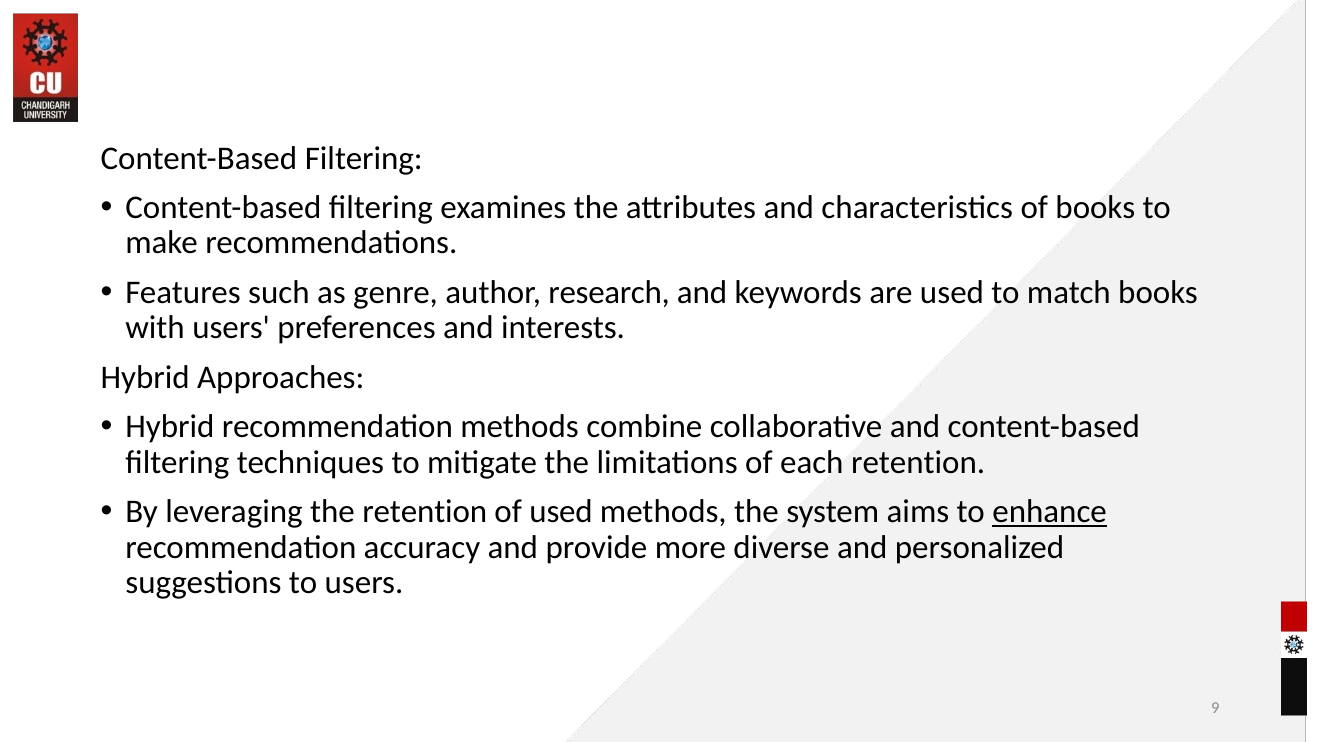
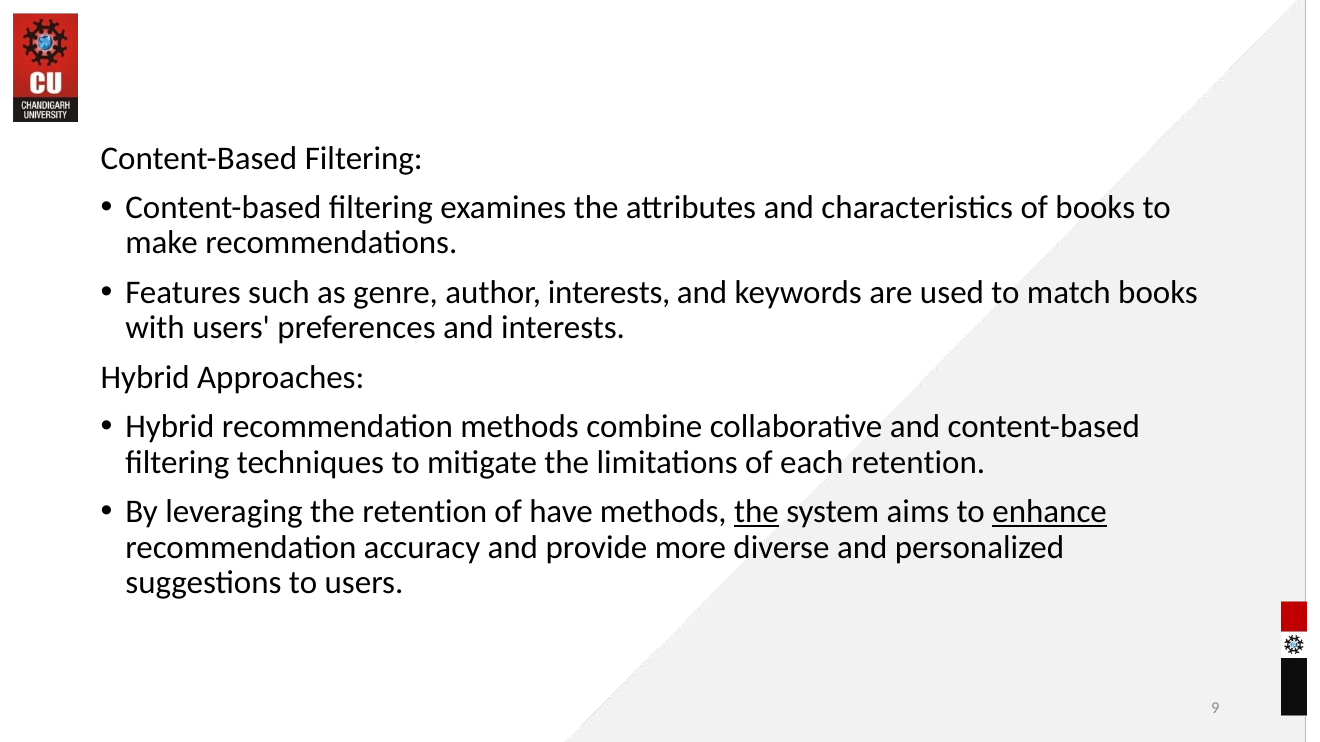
author research: research -> interests
of used: used -> have
the at (756, 512) underline: none -> present
